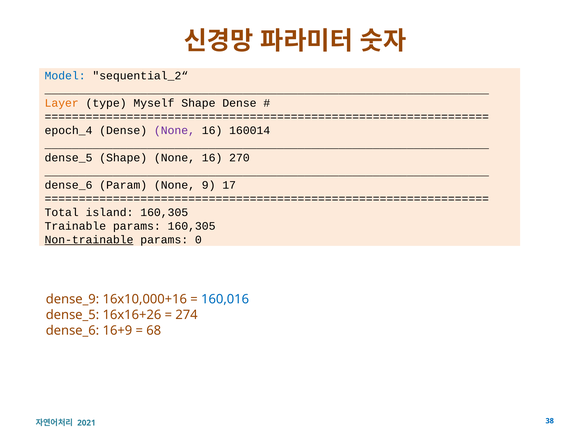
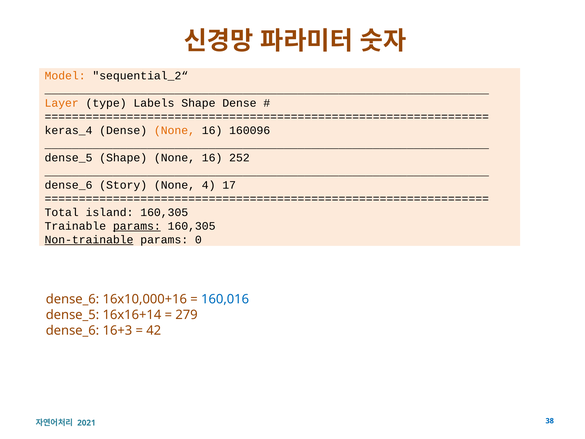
Model colour: blue -> orange
Myself: Myself -> Labels
epoch_4: epoch_4 -> keras_4
None at (174, 130) colour: purple -> orange
160014: 160014 -> 160096
270: 270 -> 252
Param: Param -> Story
9: 9 -> 4
params at (137, 226) underline: none -> present
dense_9 at (73, 299): dense_9 -> dense_6
16x16+26: 16x16+26 -> 16x16+14
274: 274 -> 279
16+9: 16+9 -> 16+3
68: 68 -> 42
